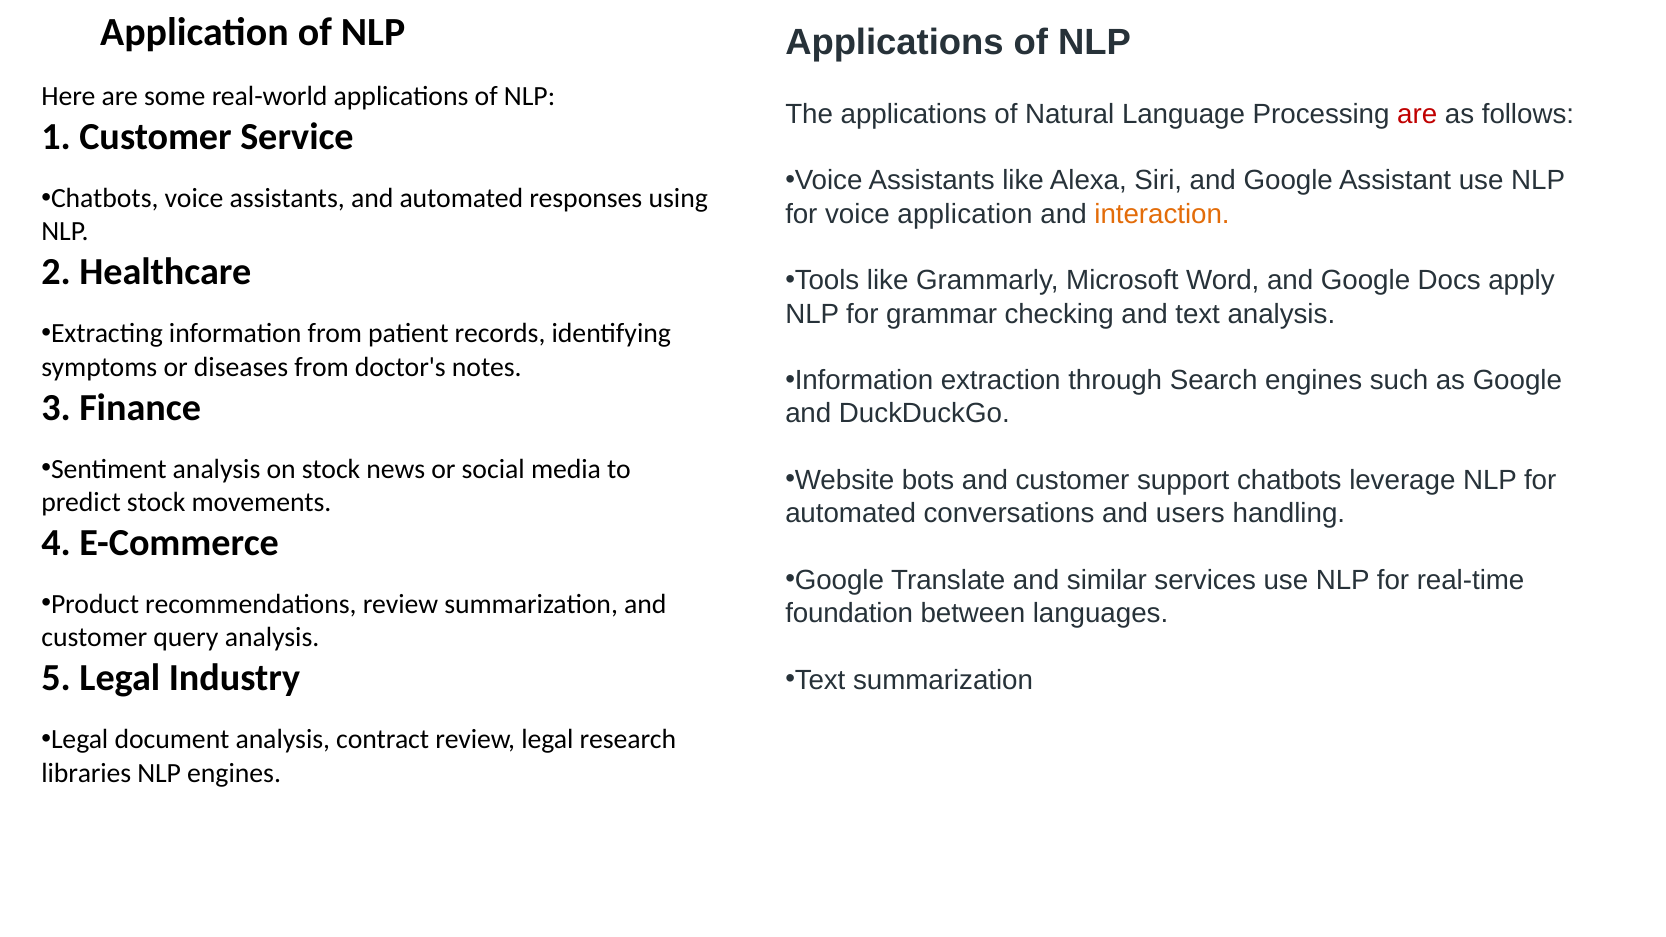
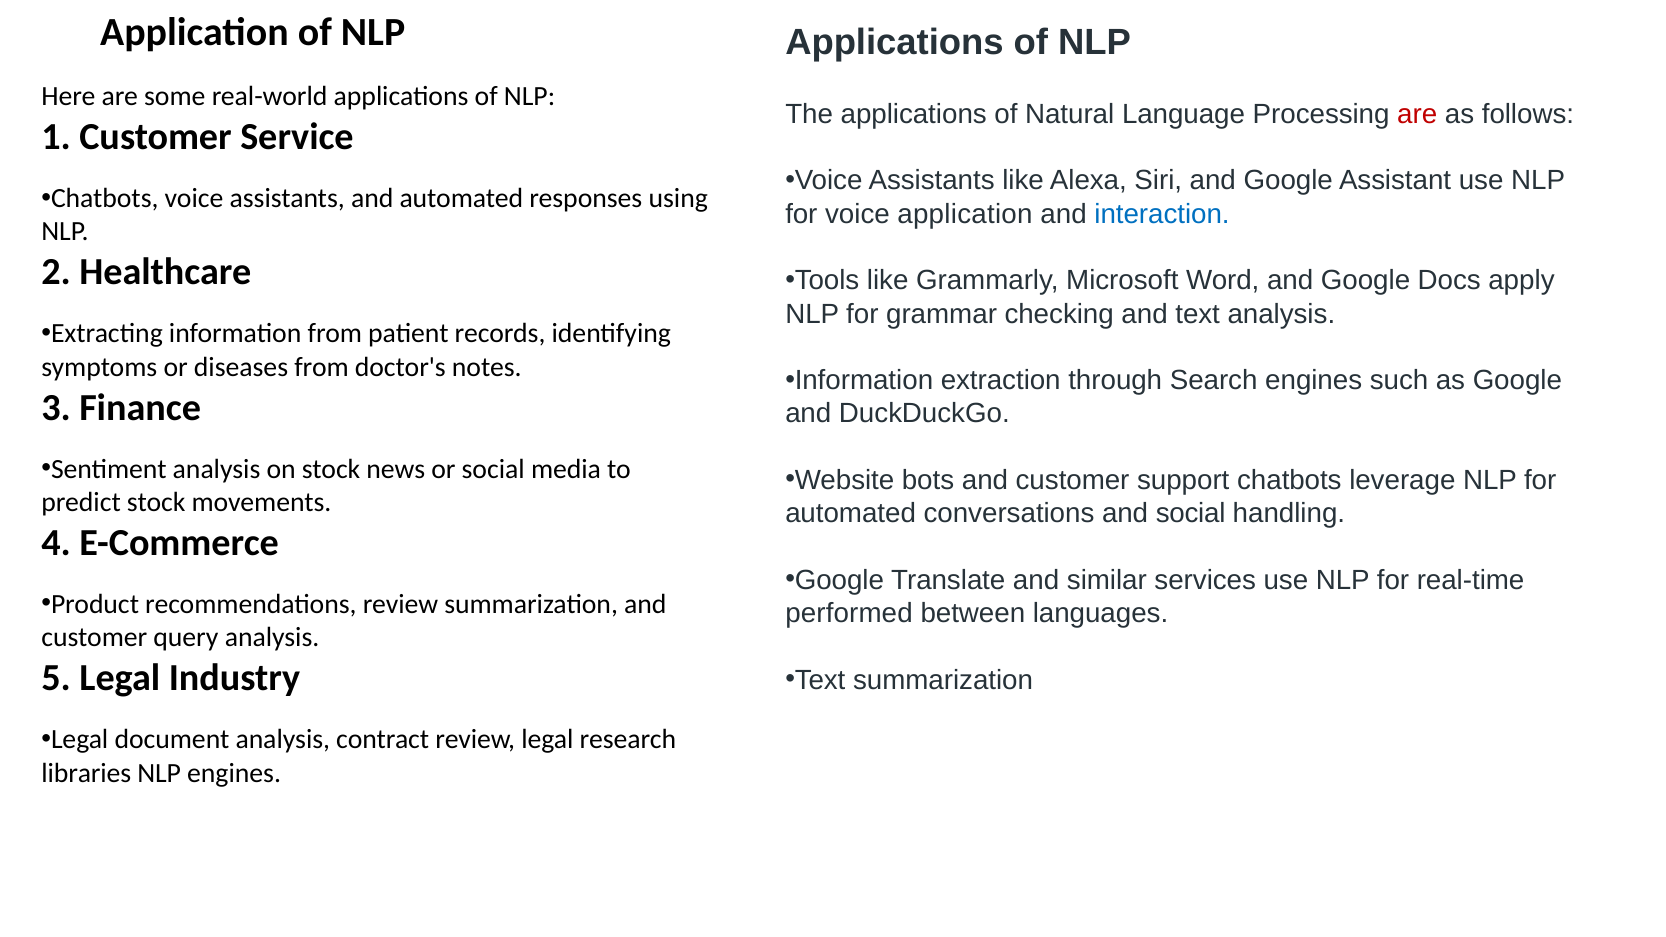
interaction colour: orange -> blue
and users: users -> social
foundation: foundation -> performed
